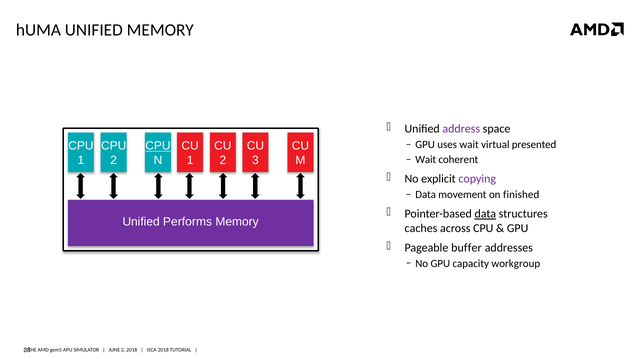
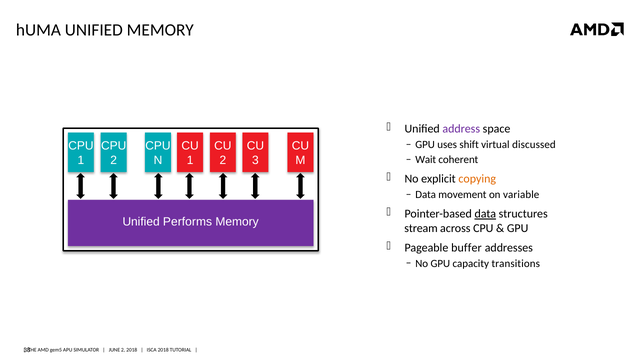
uses wait: wait -> shift
presented: presented -> discussed
CPU at (158, 146) underline: present -> none
copying colour: purple -> orange
finished: finished -> variable
caches: caches -> stream
workgroup: workgroup -> transitions
